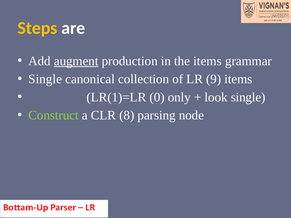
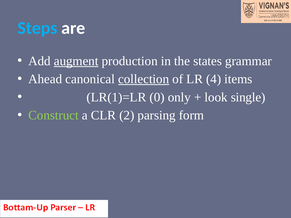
Steps colour: yellow -> light blue
the items: items -> states
Single at (45, 79): Single -> Ahead
collection underline: none -> present
9: 9 -> 4
8: 8 -> 2
node: node -> form
